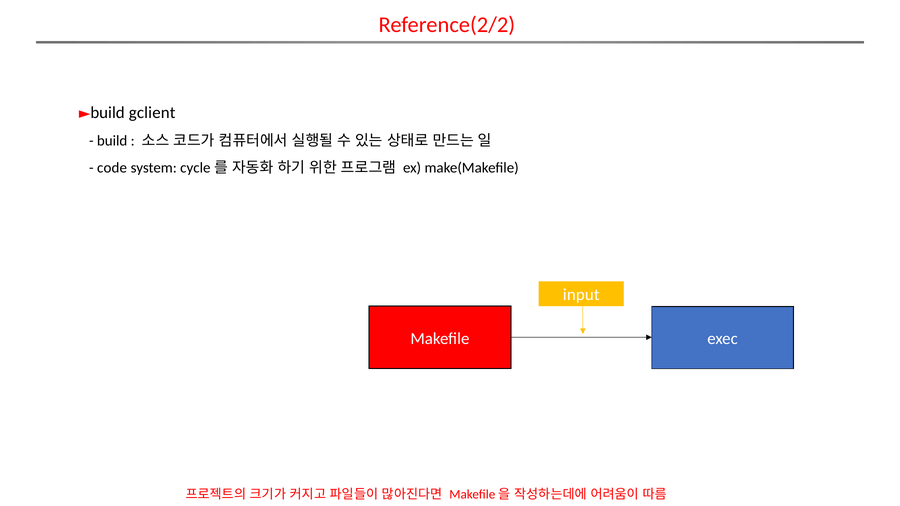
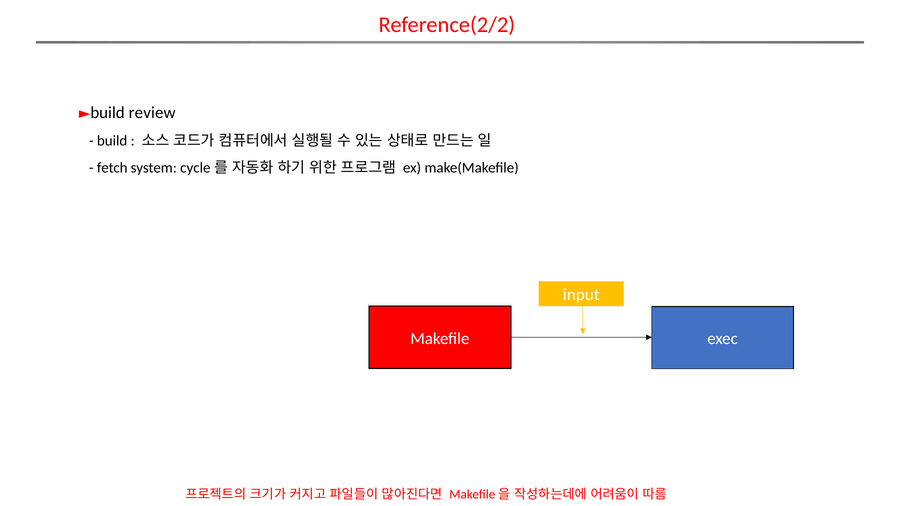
gclient: gclient -> review
code: code -> fetch
